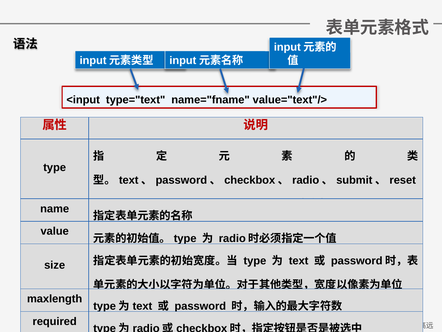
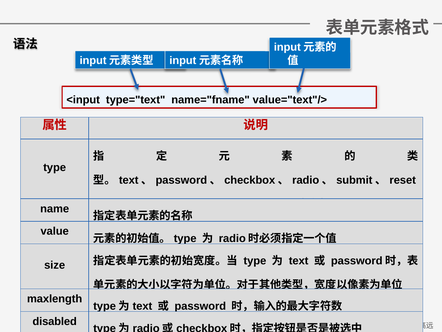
required: required -> disabled
